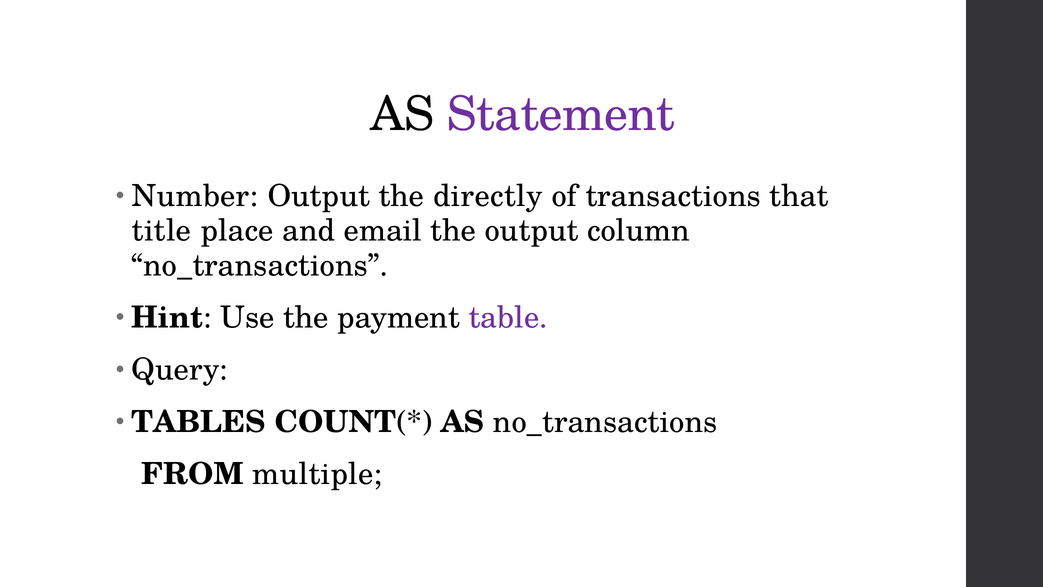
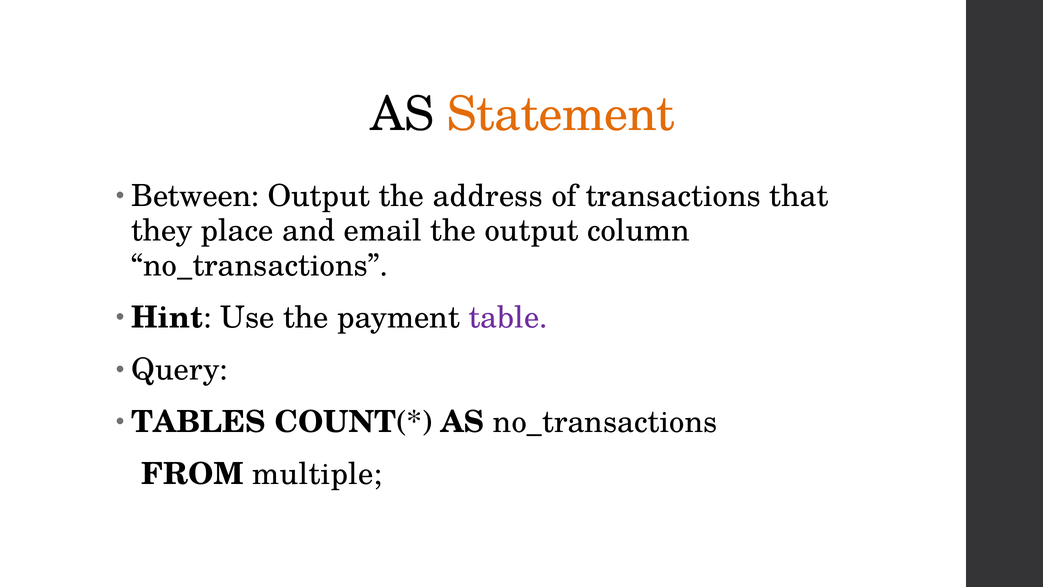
Statement colour: purple -> orange
Number: Number -> Between
directly: directly -> address
title: title -> they
